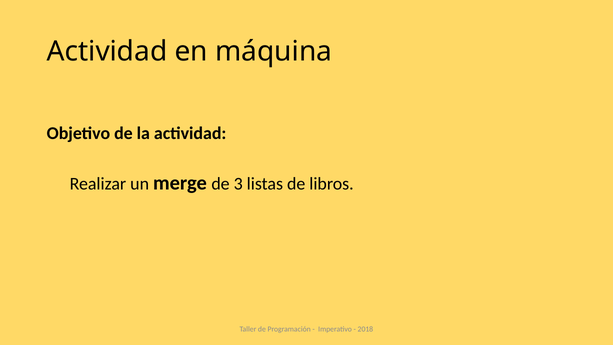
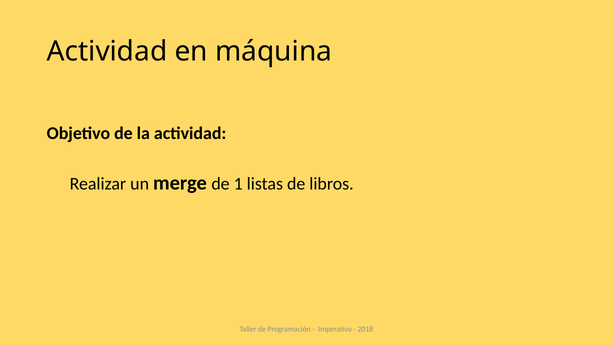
3: 3 -> 1
